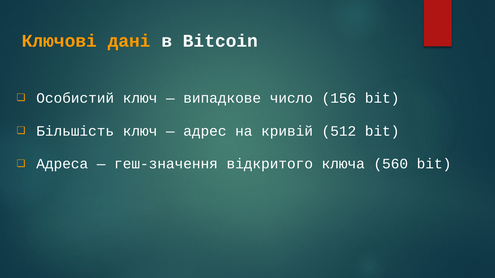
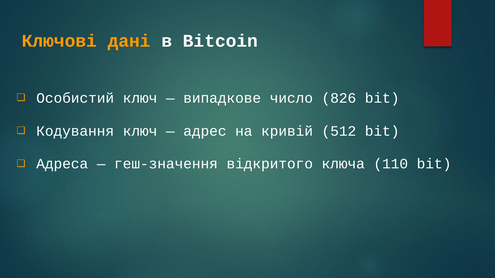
156: 156 -> 826
Більшість: Більшість -> Кодування
560: 560 -> 110
